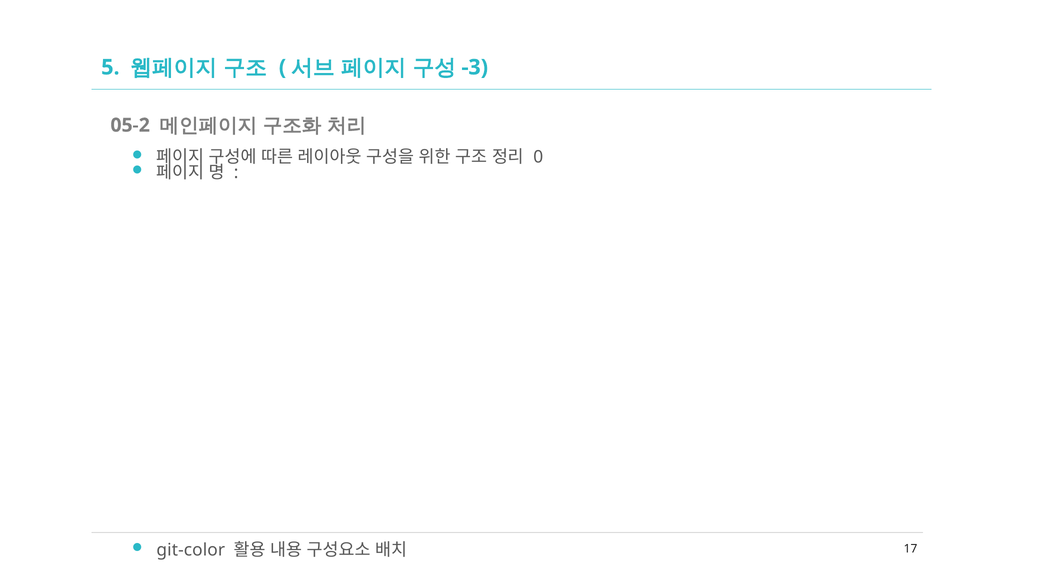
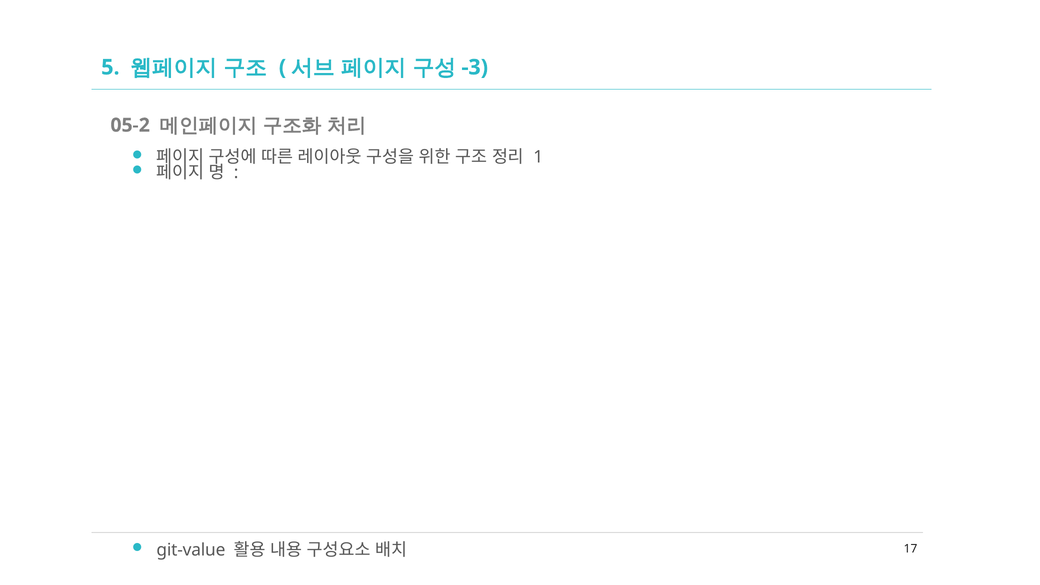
0: 0 -> 1
git-color: git-color -> git-value
